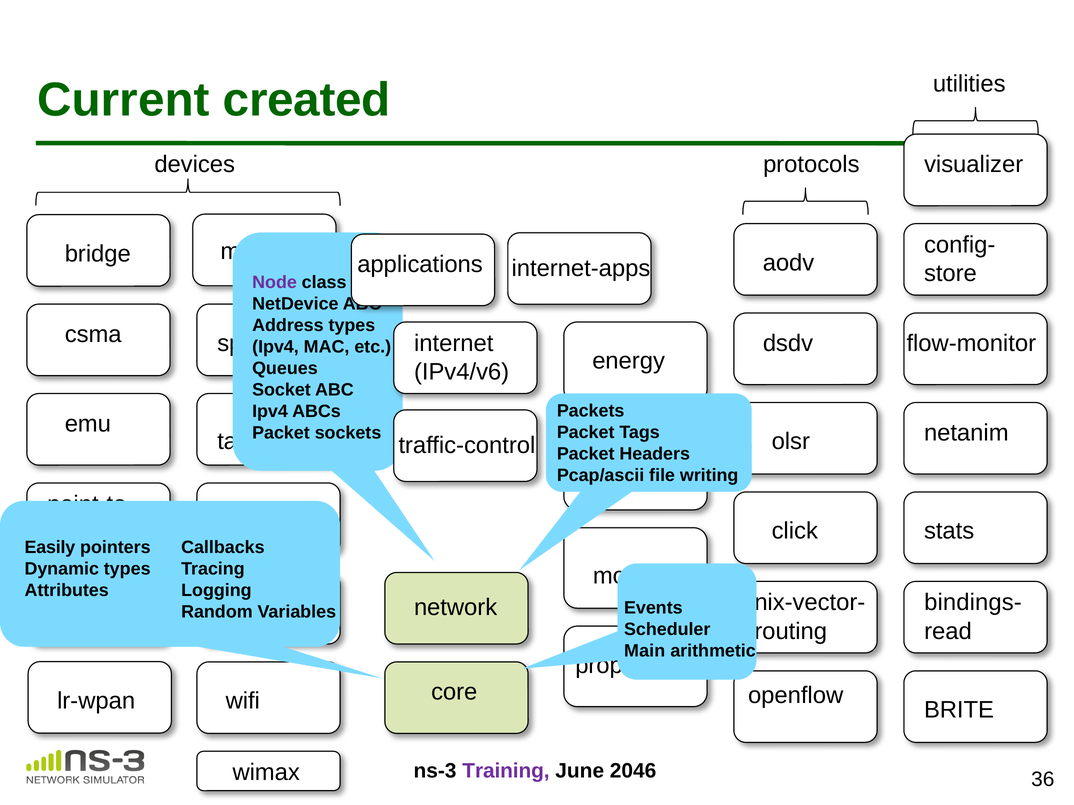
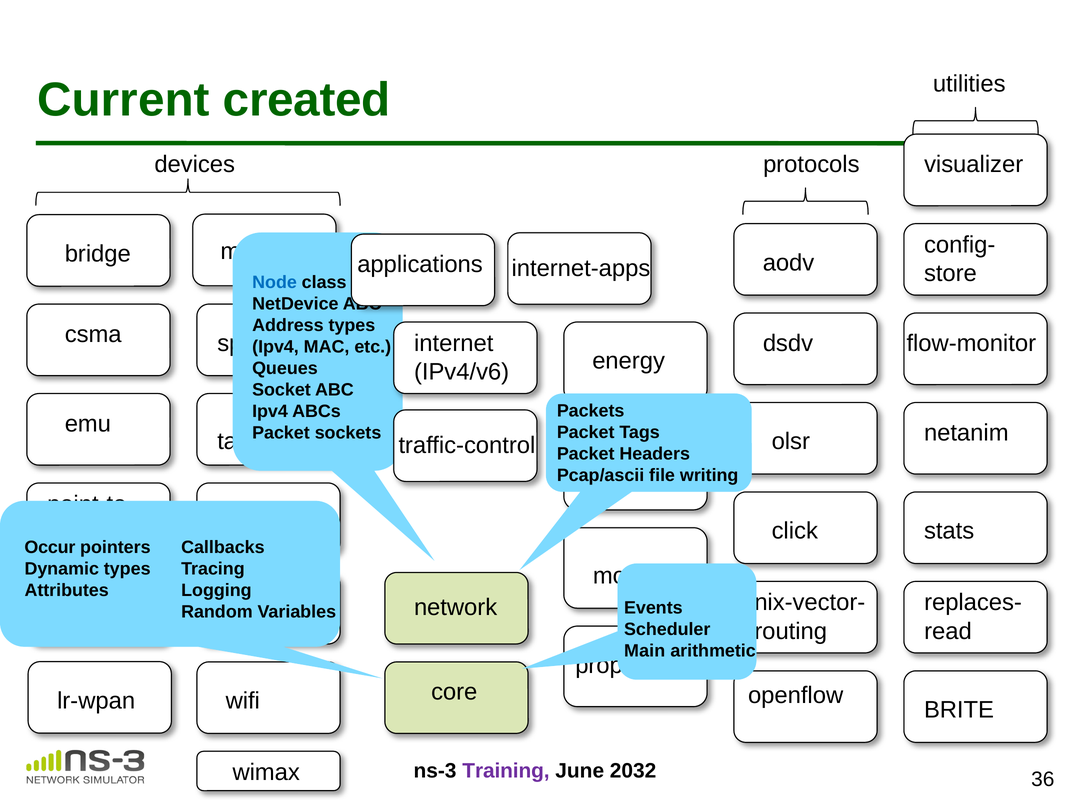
Node colour: purple -> blue
Easily: Easily -> Occur
bindings-: bindings- -> replaces-
2046: 2046 -> 2032
